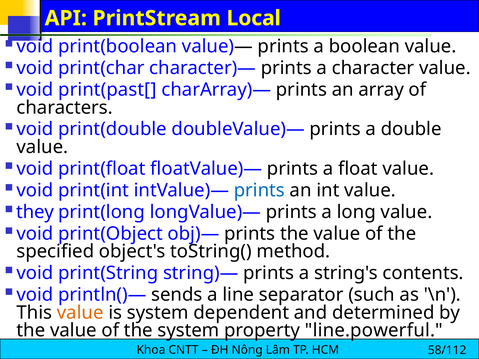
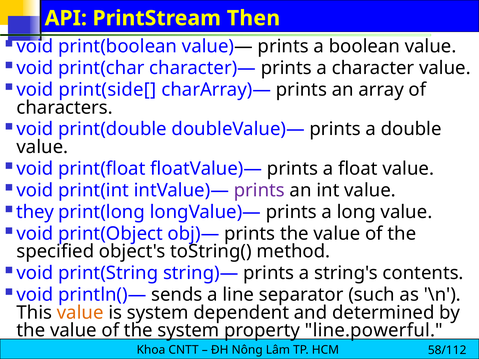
Local: Local -> Then
print(past[: print(past[ -> print(side[
prints at (259, 190) colour: blue -> purple
